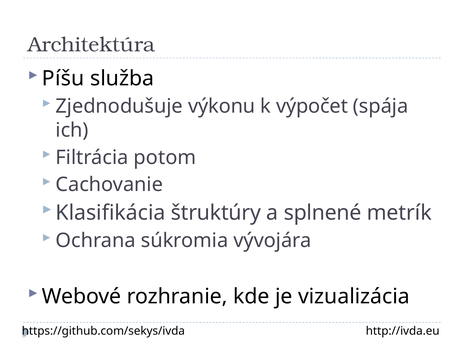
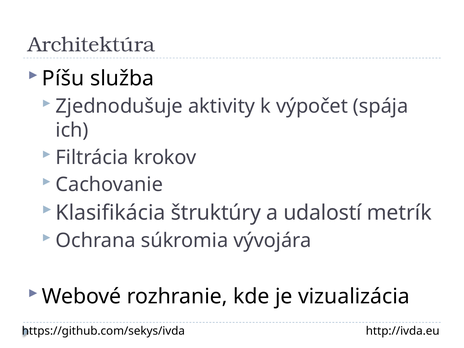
výkonu: výkonu -> aktivity
potom: potom -> krokov
splnené: splnené -> udalostí
